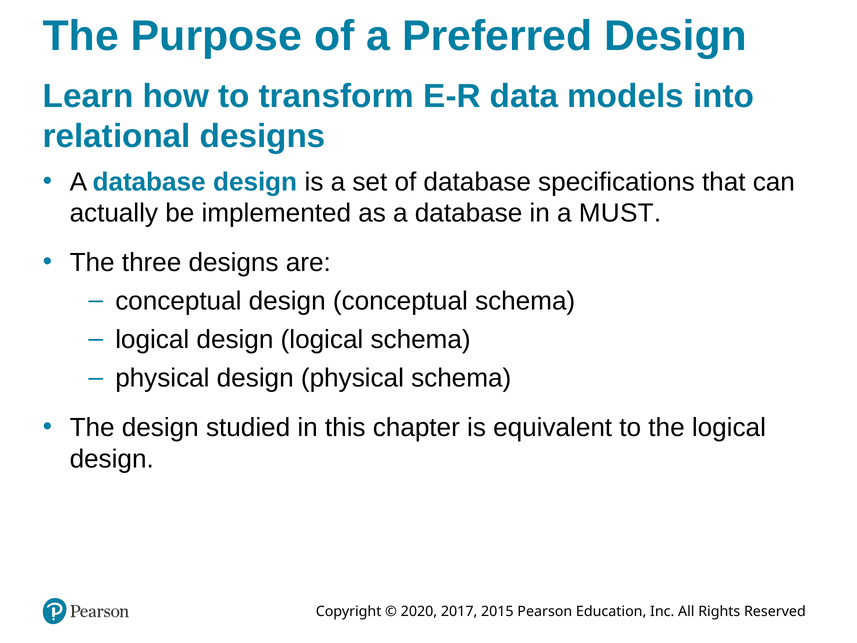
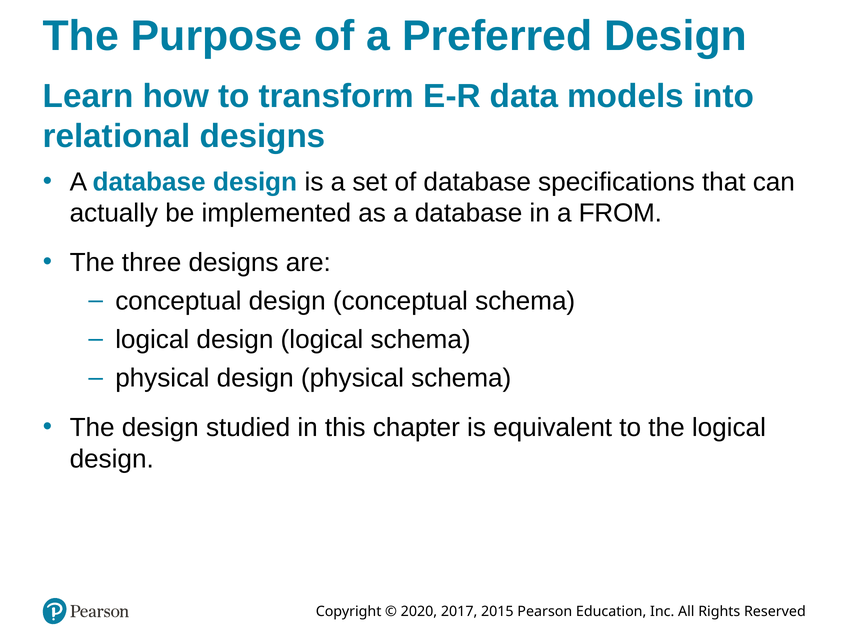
MUST: MUST -> FROM
